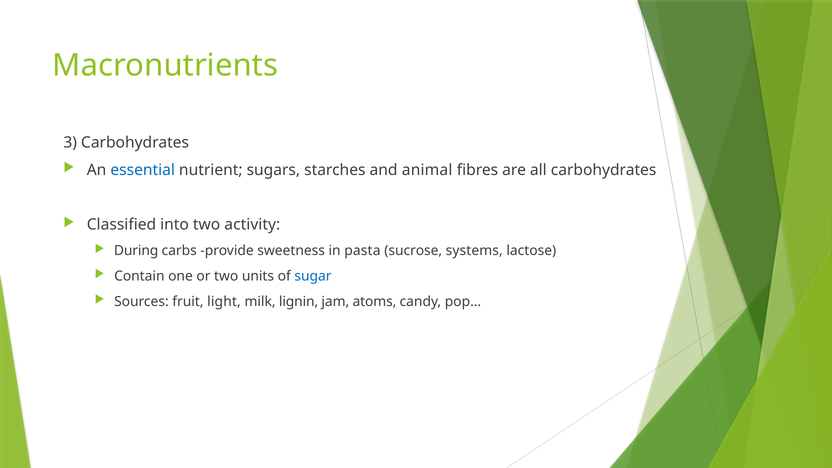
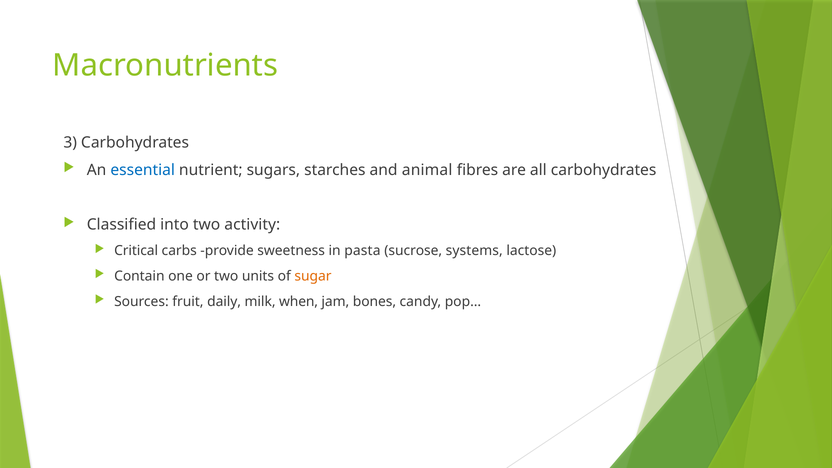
During: During -> Critical
sugar colour: blue -> orange
light: light -> daily
lignin: lignin -> when
atoms: atoms -> bones
